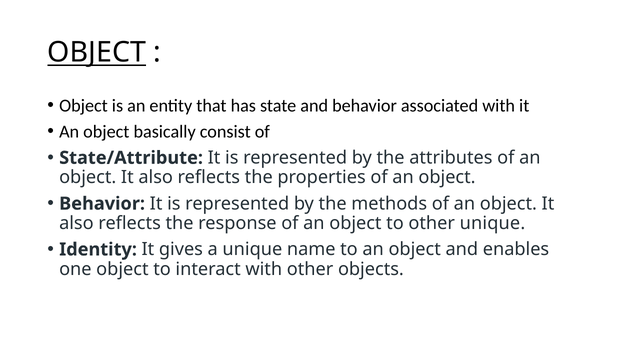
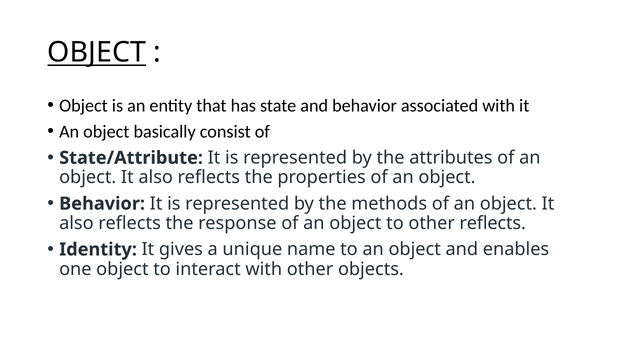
other unique: unique -> reflects
